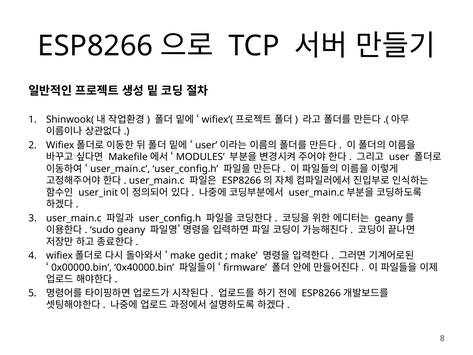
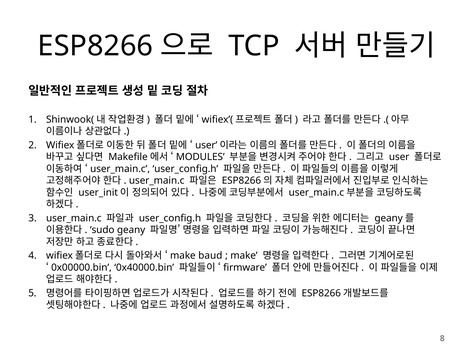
gedit: gedit -> baud
